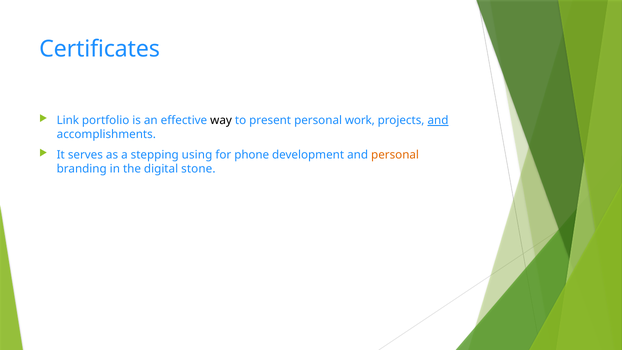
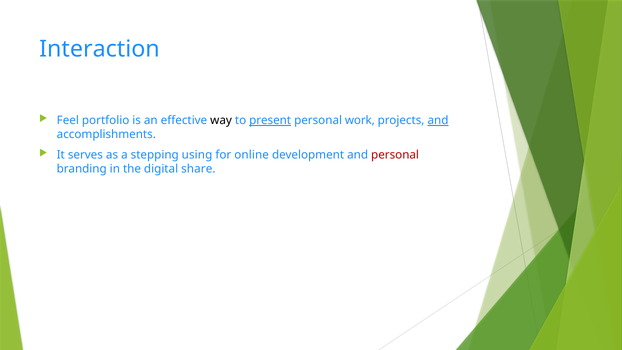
Certificates: Certificates -> Interaction
Link: Link -> Feel
present underline: none -> present
phone: phone -> online
personal at (395, 155) colour: orange -> red
stone: stone -> share
